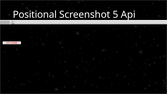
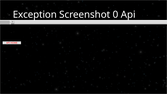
Positional: Positional -> Exception
5: 5 -> 0
